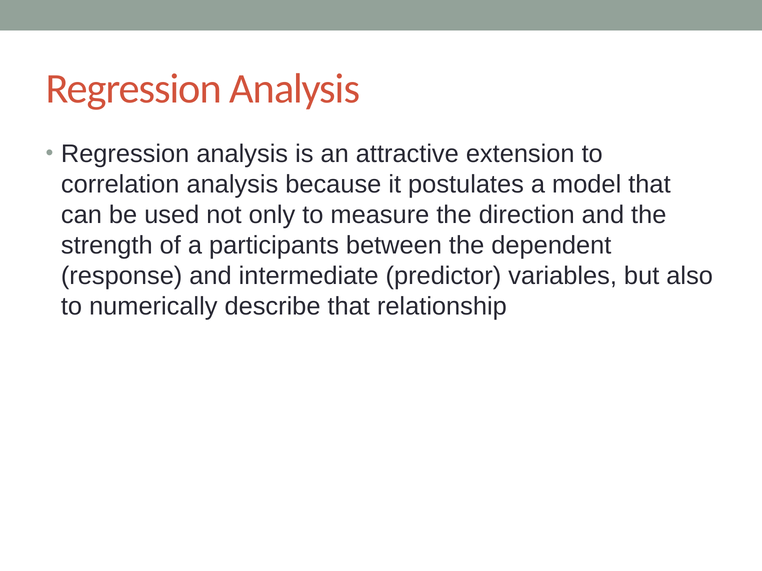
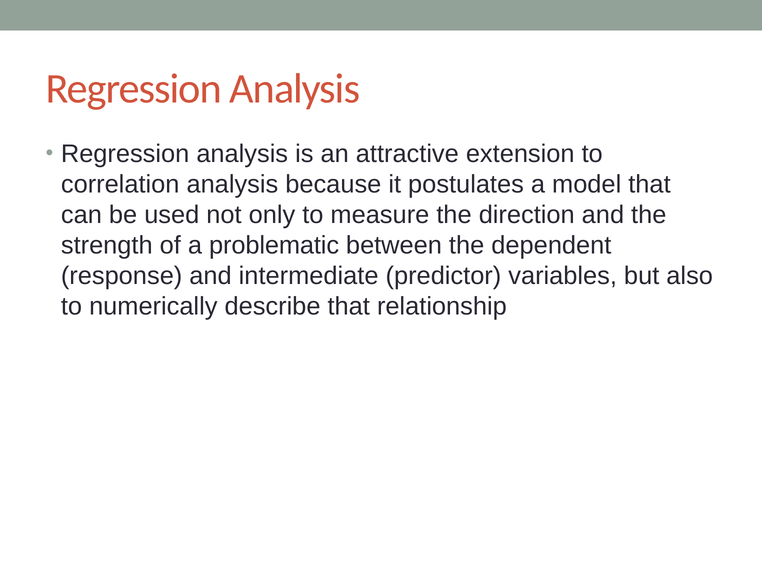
participants: participants -> problematic
